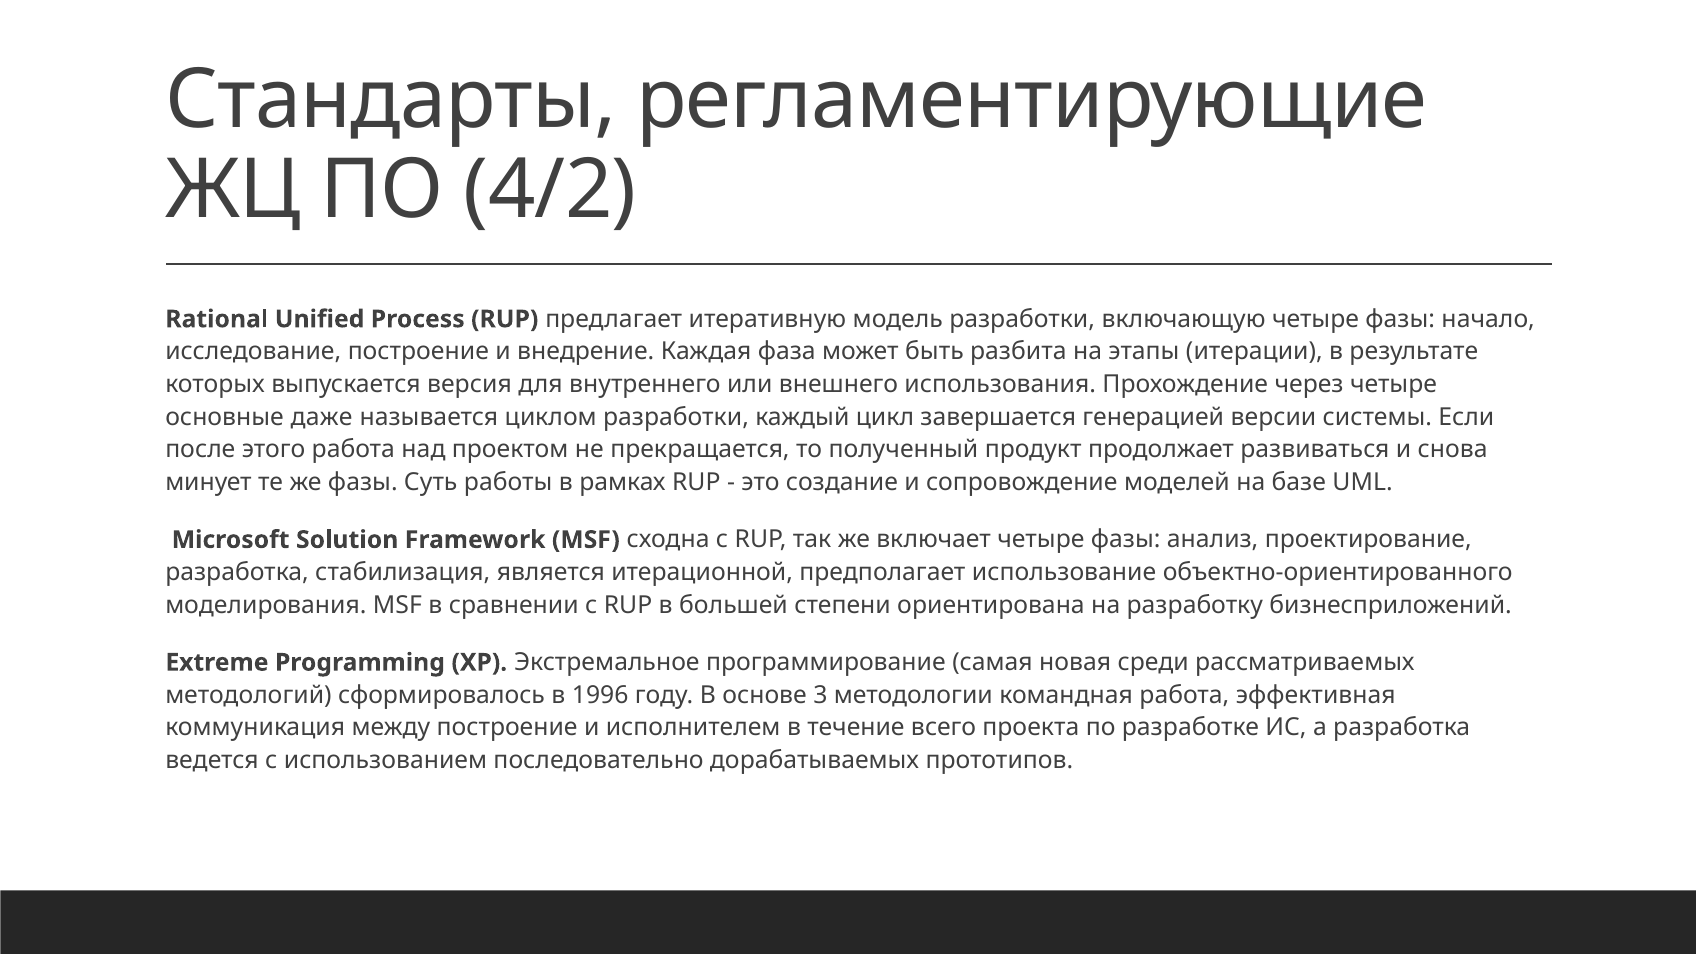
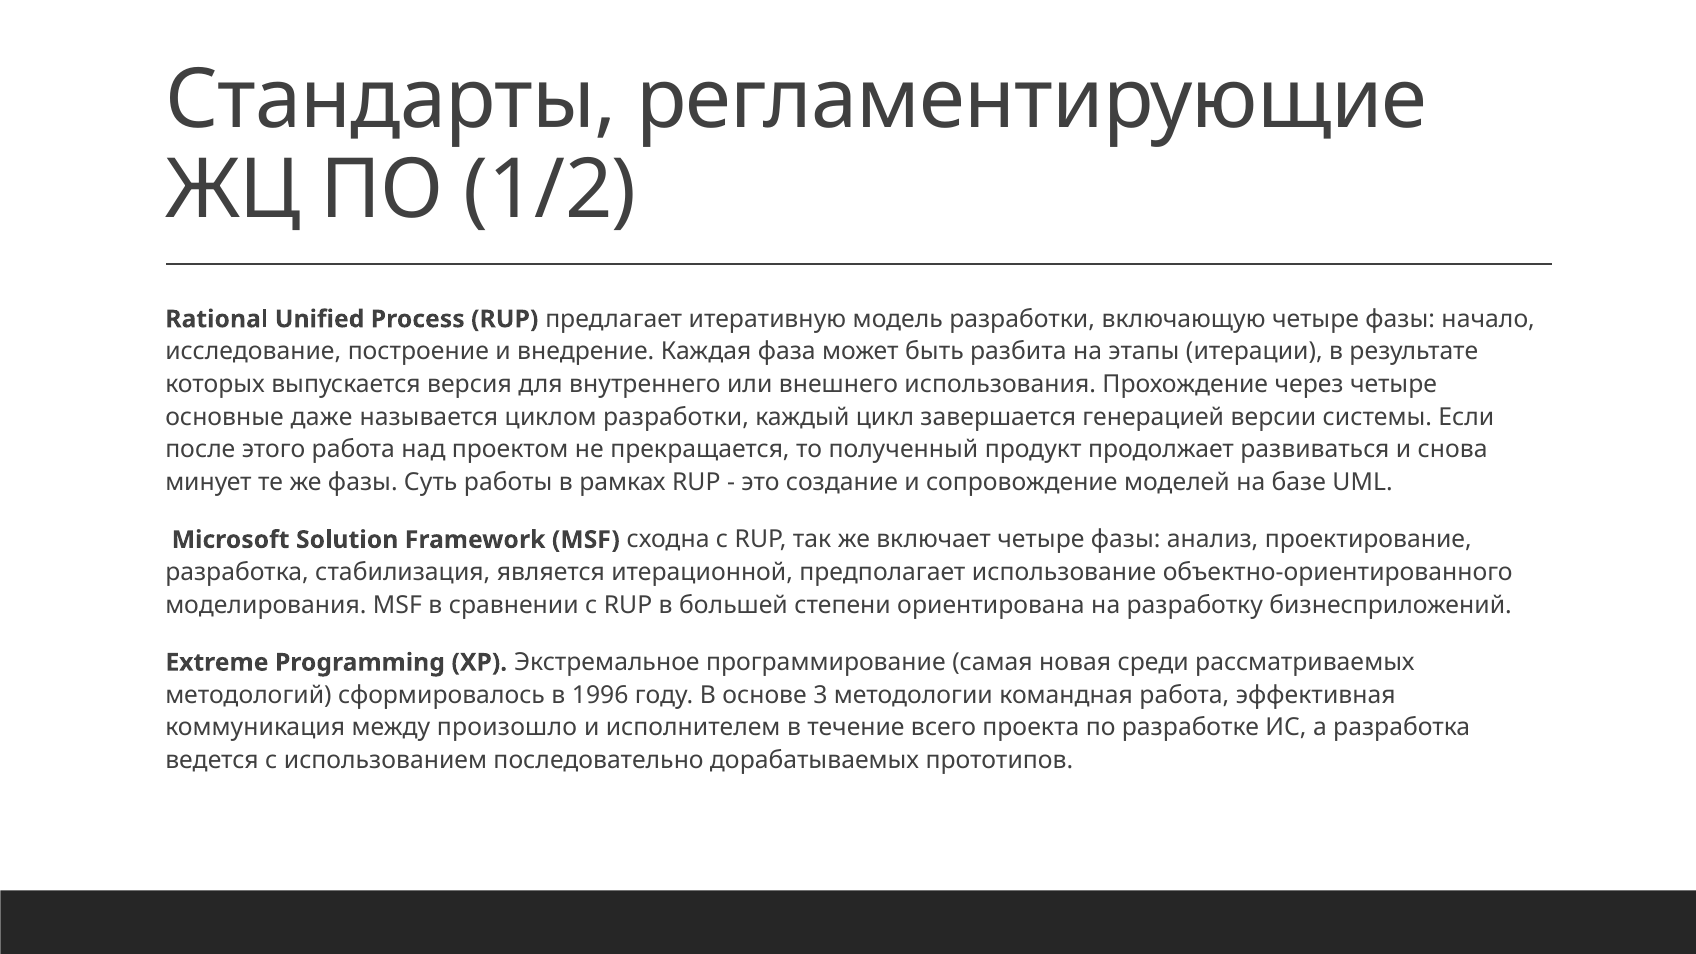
4/2: 4/2 -> 1/2
между построение: построение -> произошло
